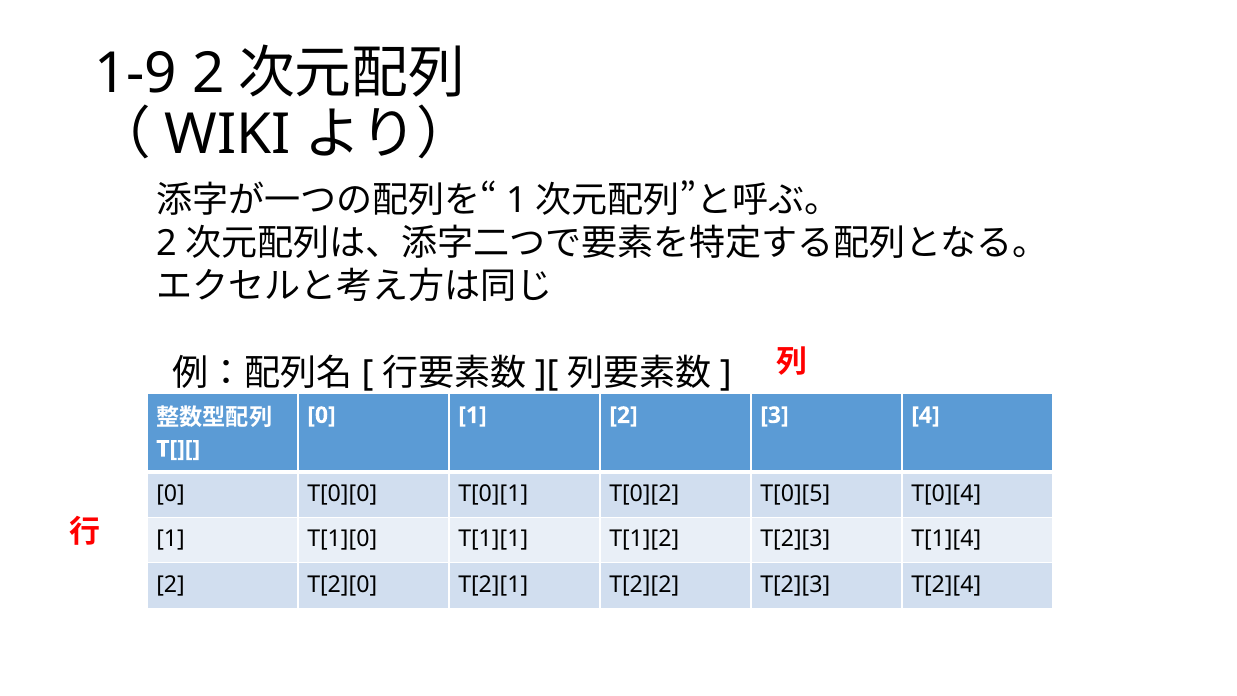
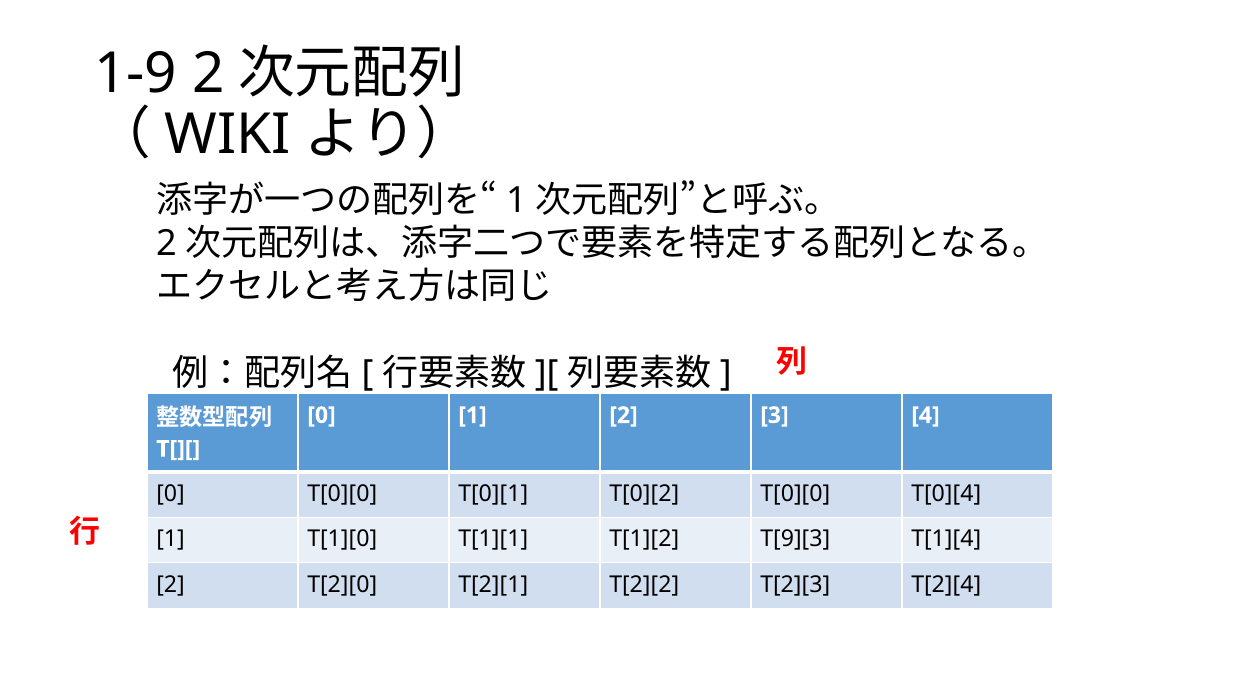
T[0][2 T[0][5: T[0][5 -> T[0][0
T[1][2 T[2][3: T[2][3 -> T[9][3
